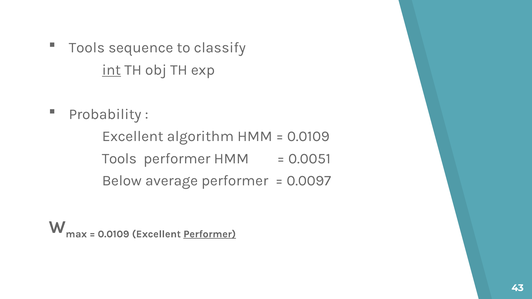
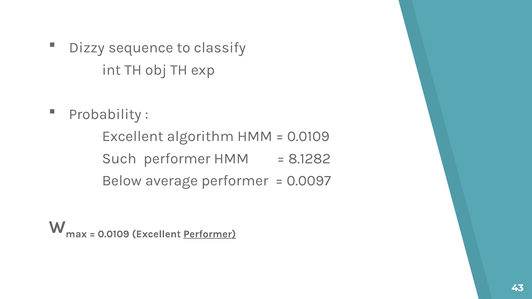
Tools at (87, 48): Tools -> Dizzy
int underline: present -> none
Tools at (119, 159): Tools -> Such
0.0051: 0.0051 -> 8.1282
